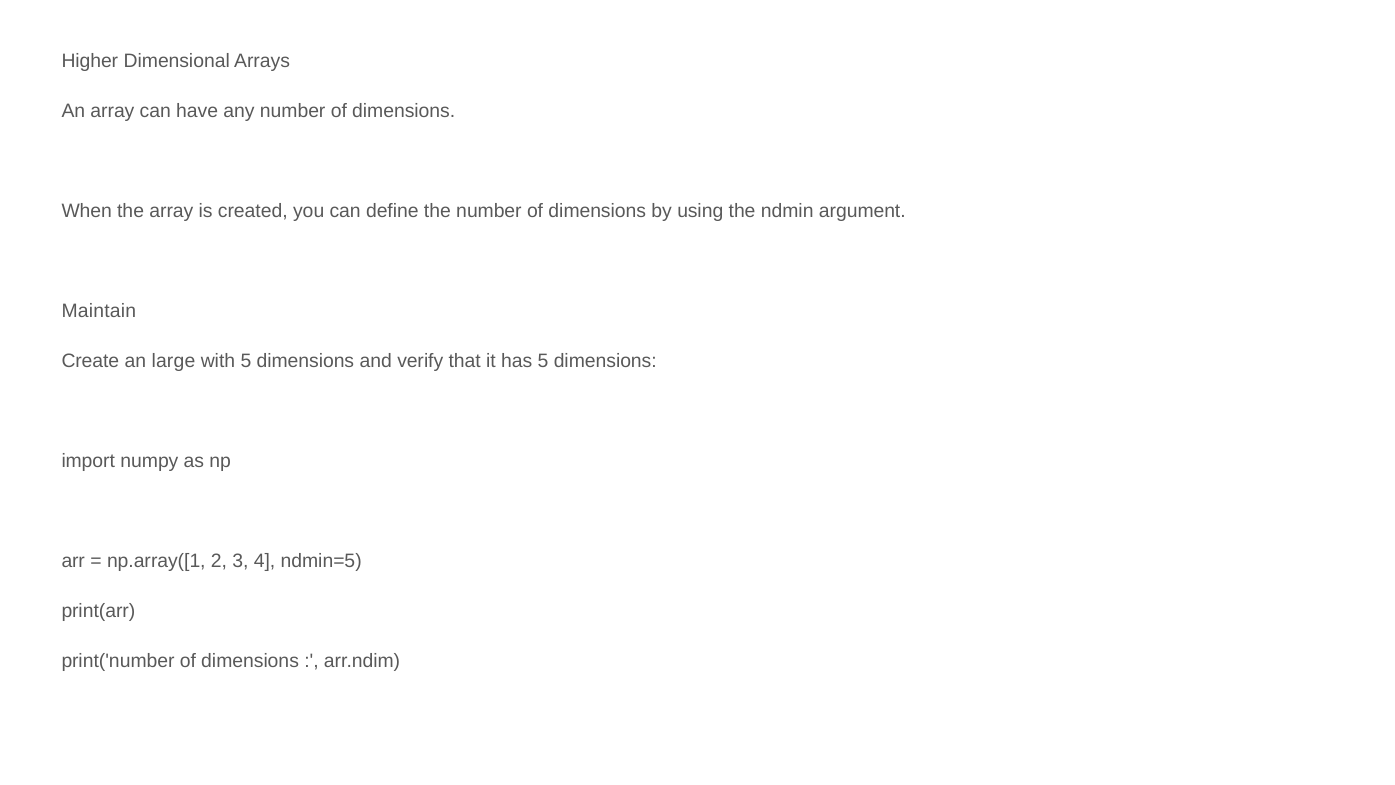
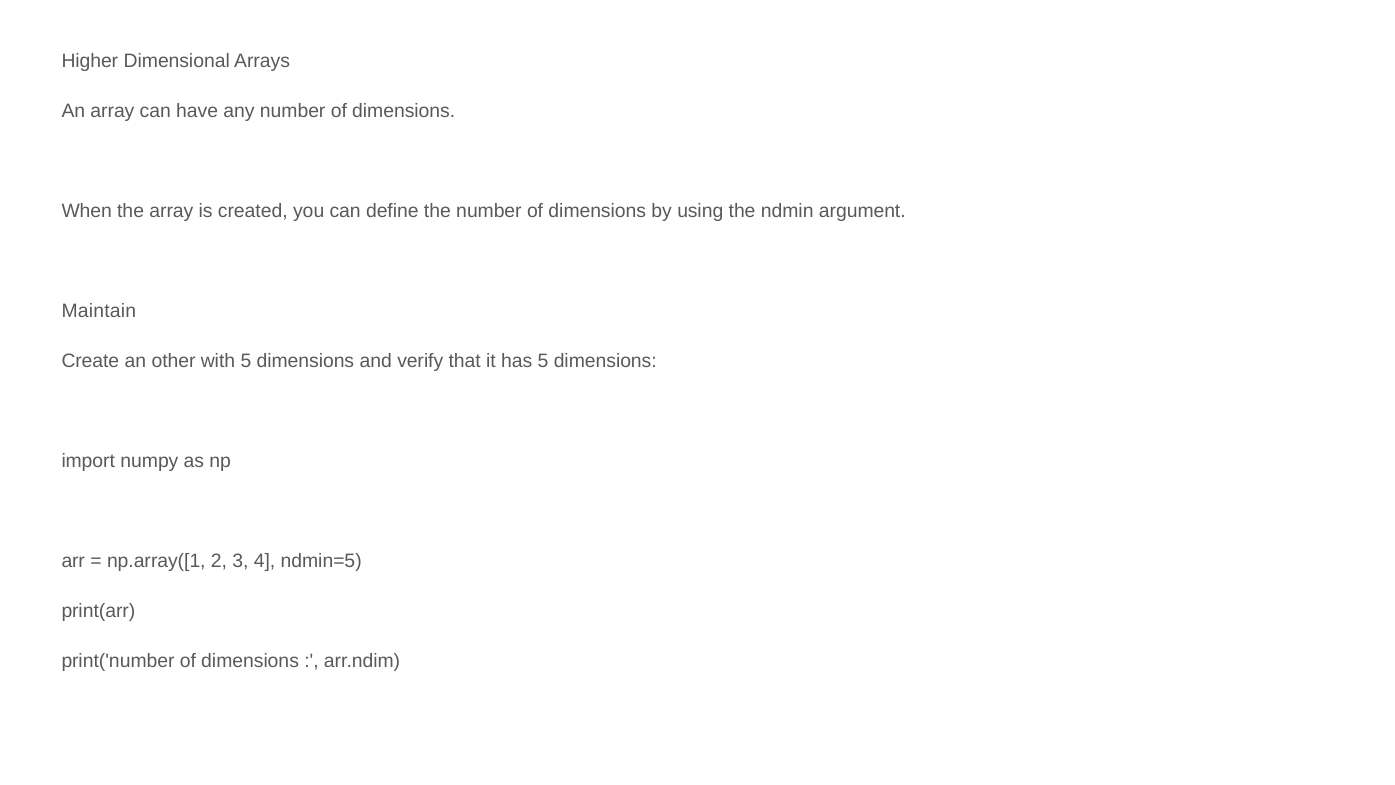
large: large -> other
